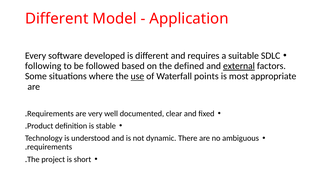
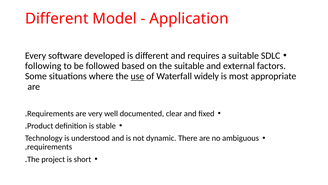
the defined: defined -> suitable
external underline: present -> none
points: points -> widely
